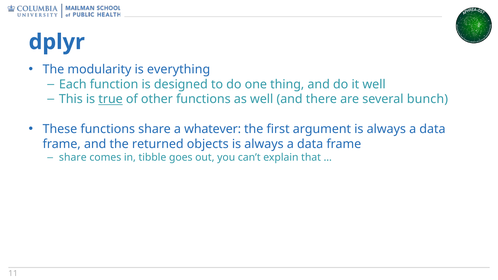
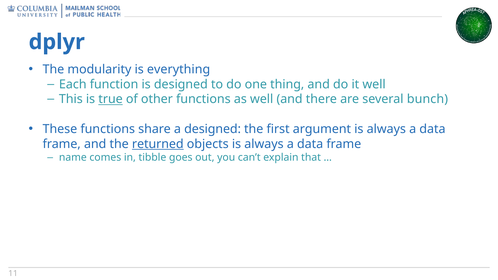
a whatever: whatever -> designed
returned underline: none -> present
share at (73, 158): share -> name
